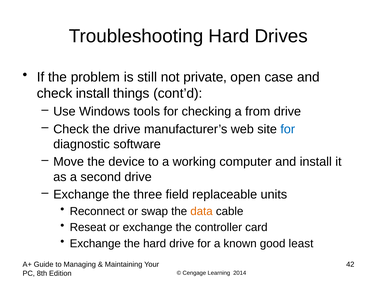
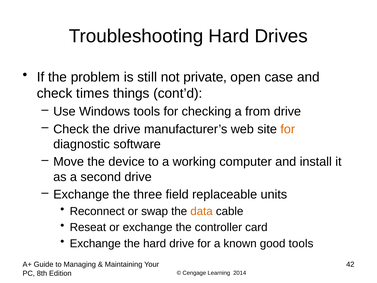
check install: install -> times
for at (288, 129) colour: blue -> orange
good least: least -> tools
